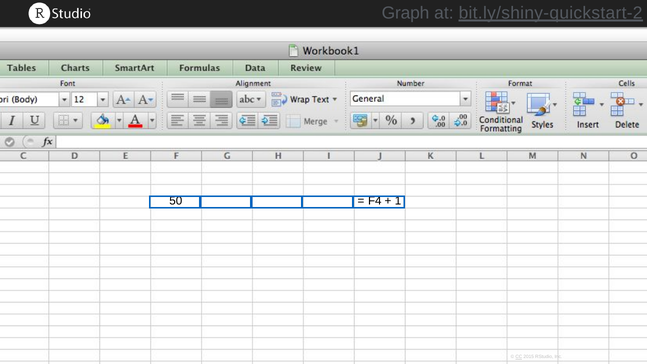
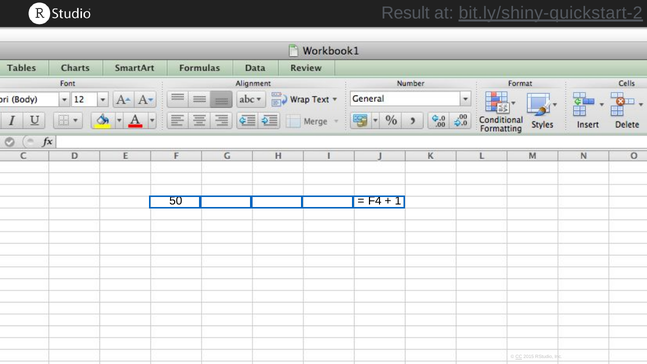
Graph: Graph -> Result
